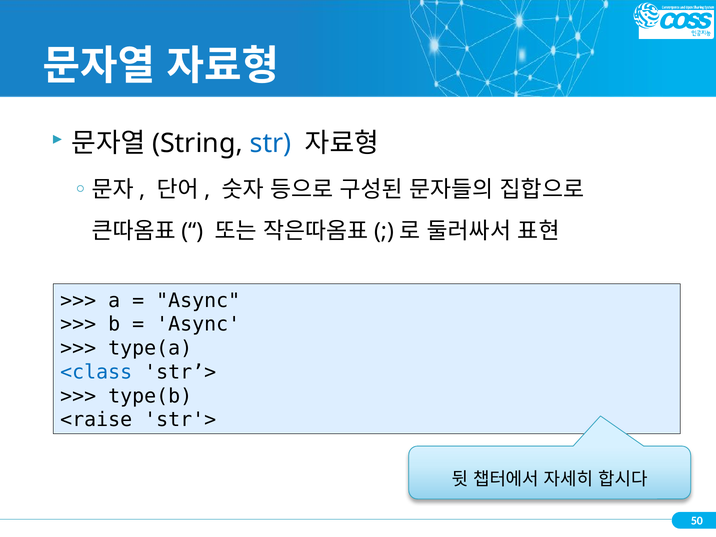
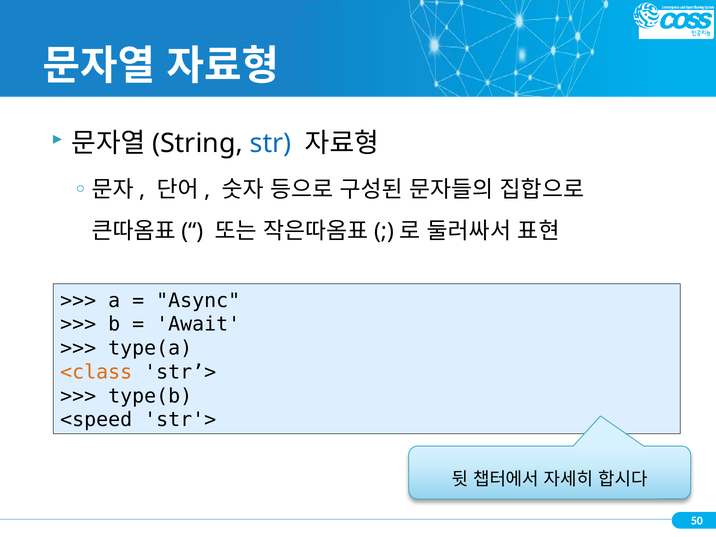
Async at (198, 324): Async -> Await
<class colour: blue -> orange
<raise: <raise -> <speed
